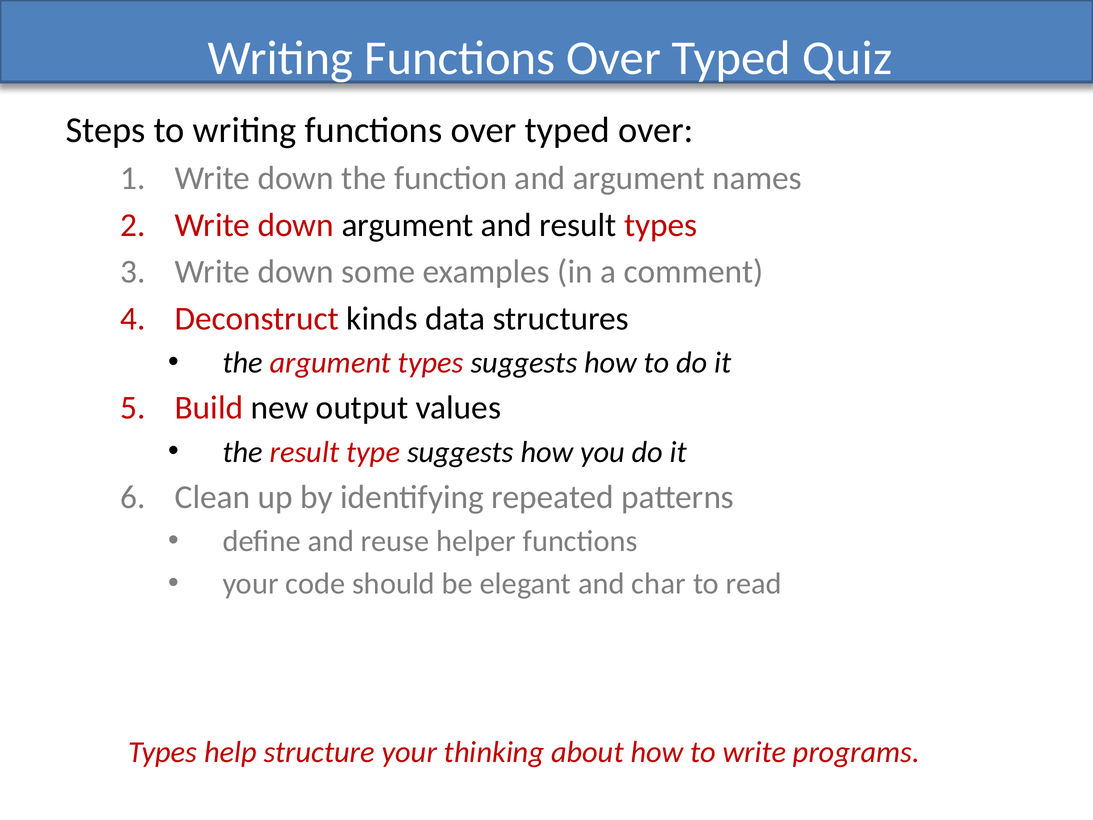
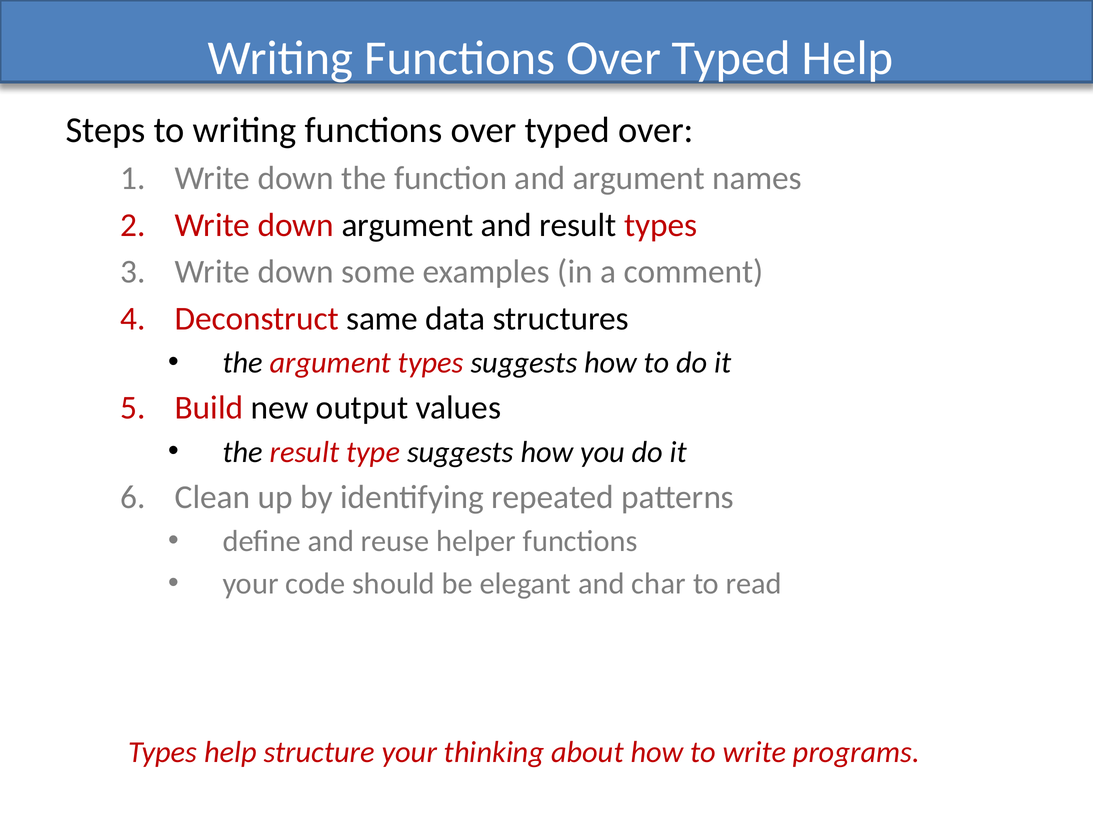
Typed Quiz: Quiz -> Help
kinds: kinds -> same
